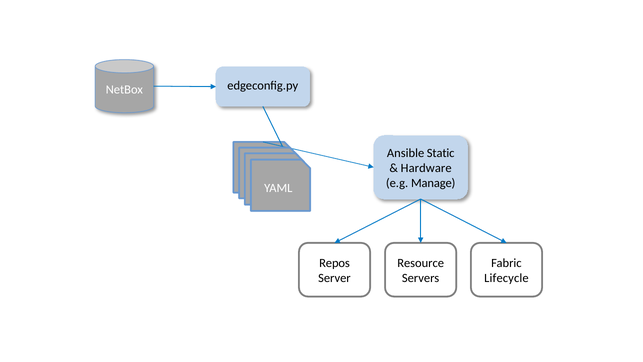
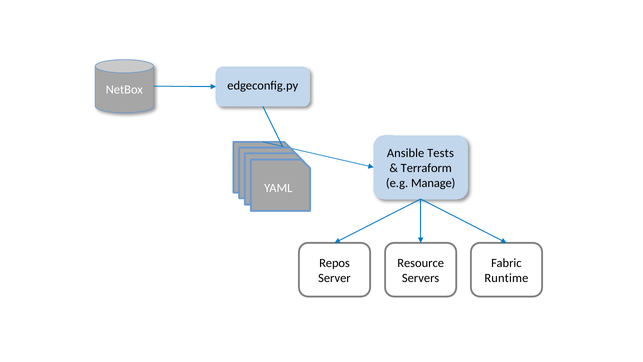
Static: Static -> Tests
Hardware: Hardware -> Terraform
Lifecycle: Lifecycle -> Runtime
